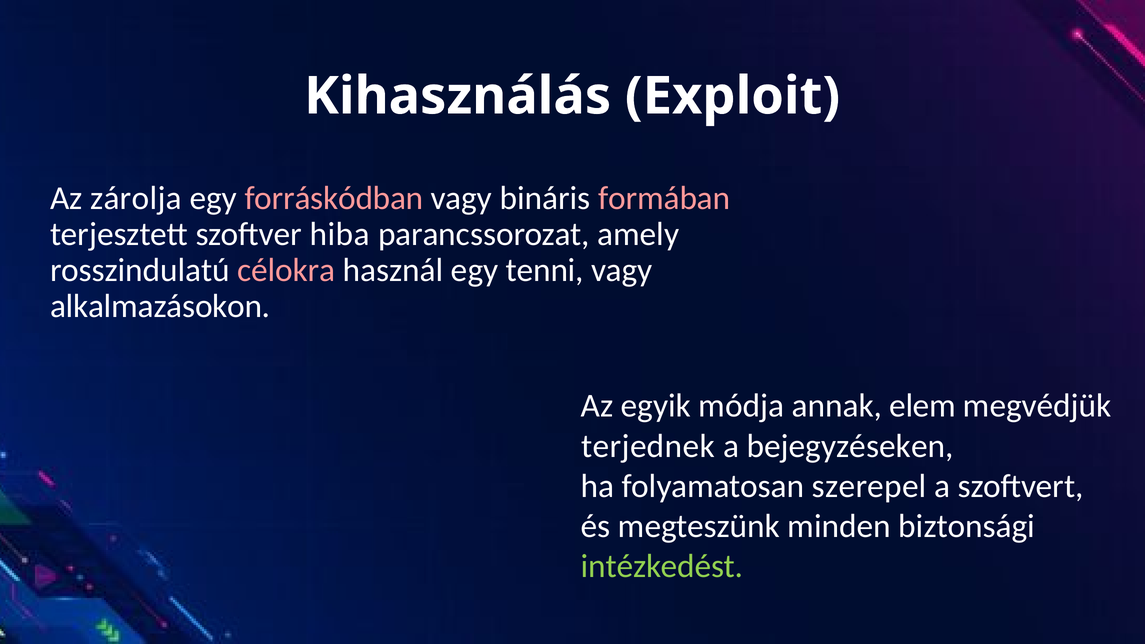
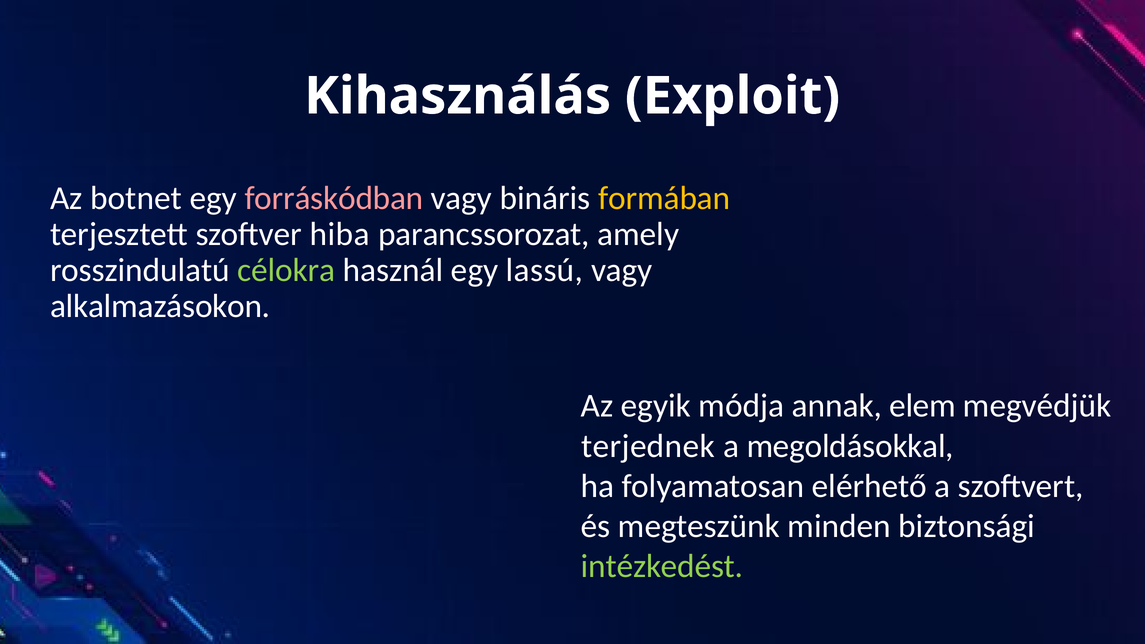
zárolja: zárolja -> botnet
formában colour: pink -> yellow
célokra colour: pink -> light green
tenni: tenni -> lassú
bejegyzéseken: bejegyzéseken -> megoldásokkal
szerepel: szerepel -> elérhető
